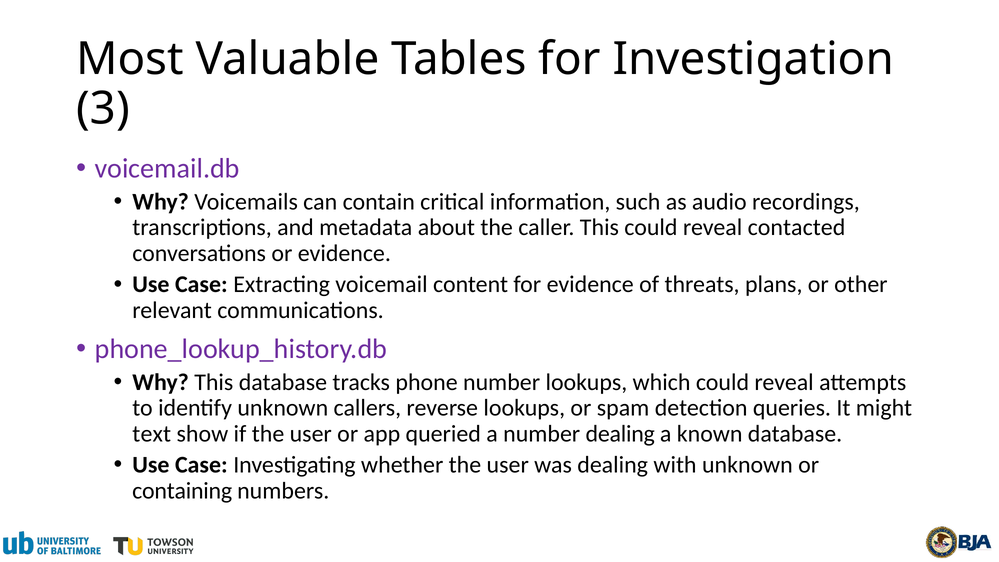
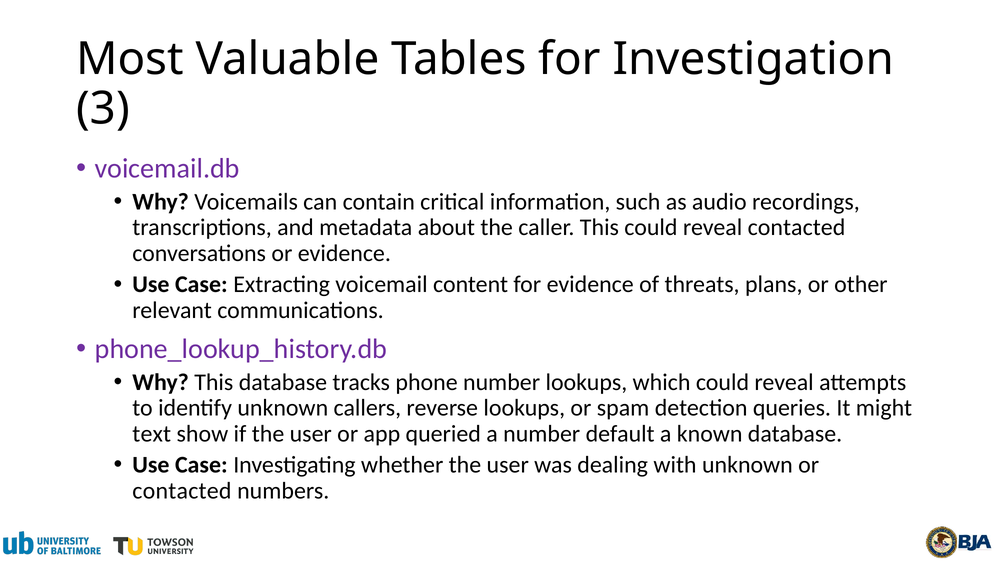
number dealing: dealing -> default
containing at (182, 491): containing -> contacted
